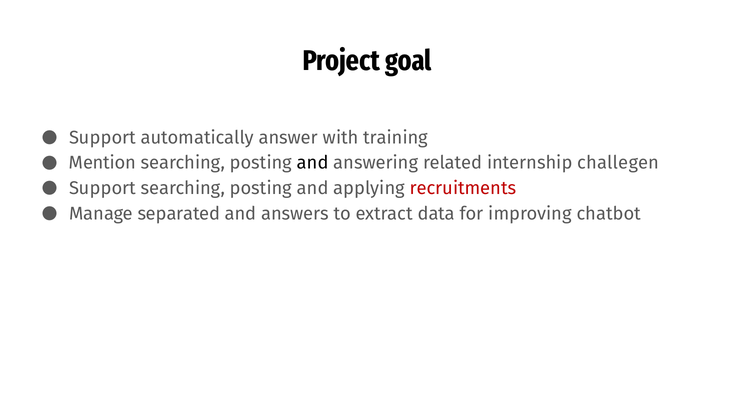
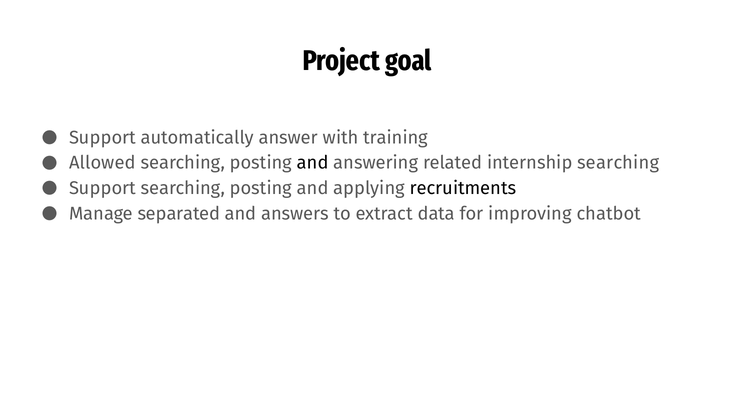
Mention: Mention -> Allowed
internship challegen: challegen -> searching
recruitments colour: red -> black
